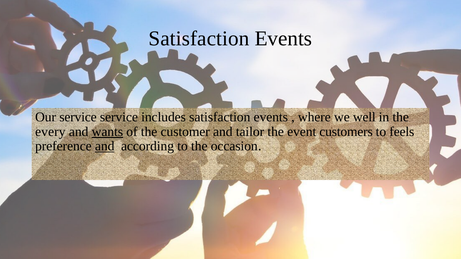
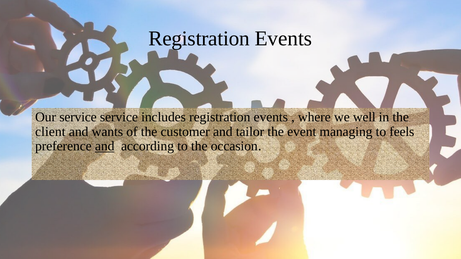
Satisfaction at (199, 39): Satisfaction -> Registration
includes satisfaction: satisfaction -> registration
every: every -> client
wants underline: present -> none
customers: customers -> managing
